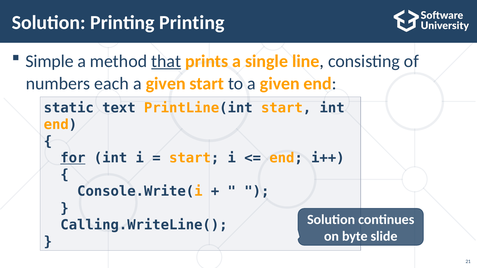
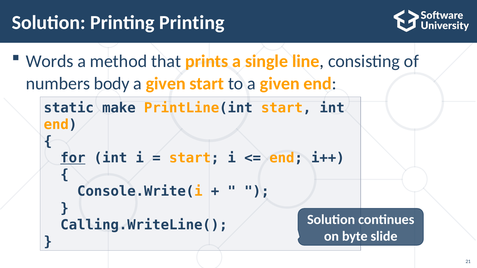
Simple: Simple -> Words
that underline: present -> none
each: each -> body
text: text -> make
